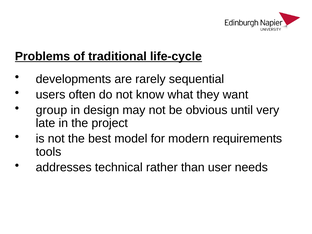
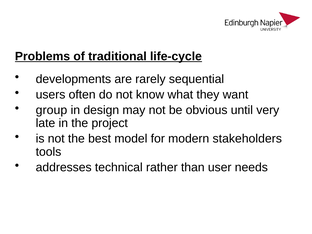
requirements: requirements -> stakeholders
